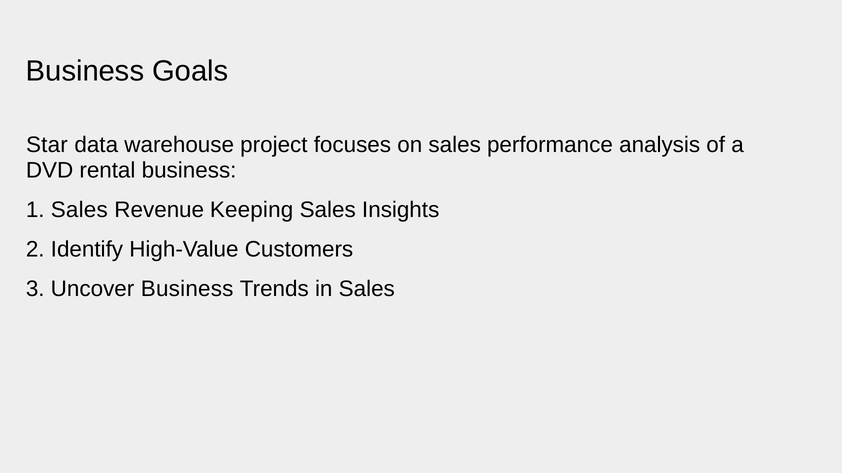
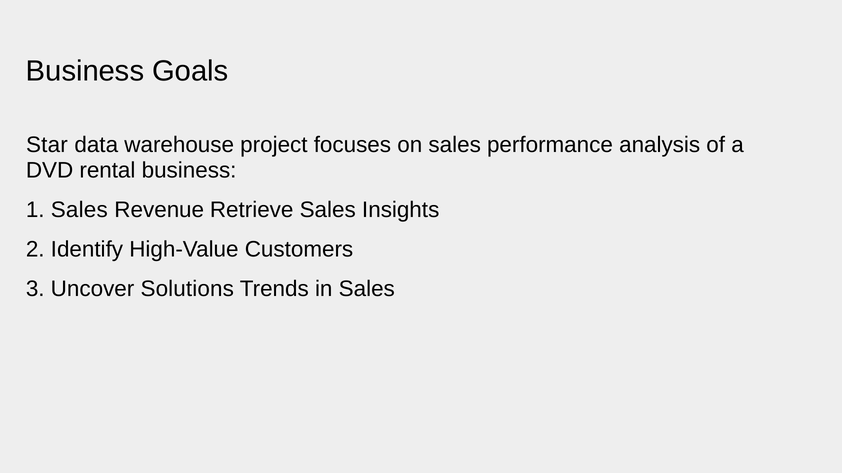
Keeping: Keeping -> Retrieve
Uncover Business: Business -> Solutions
